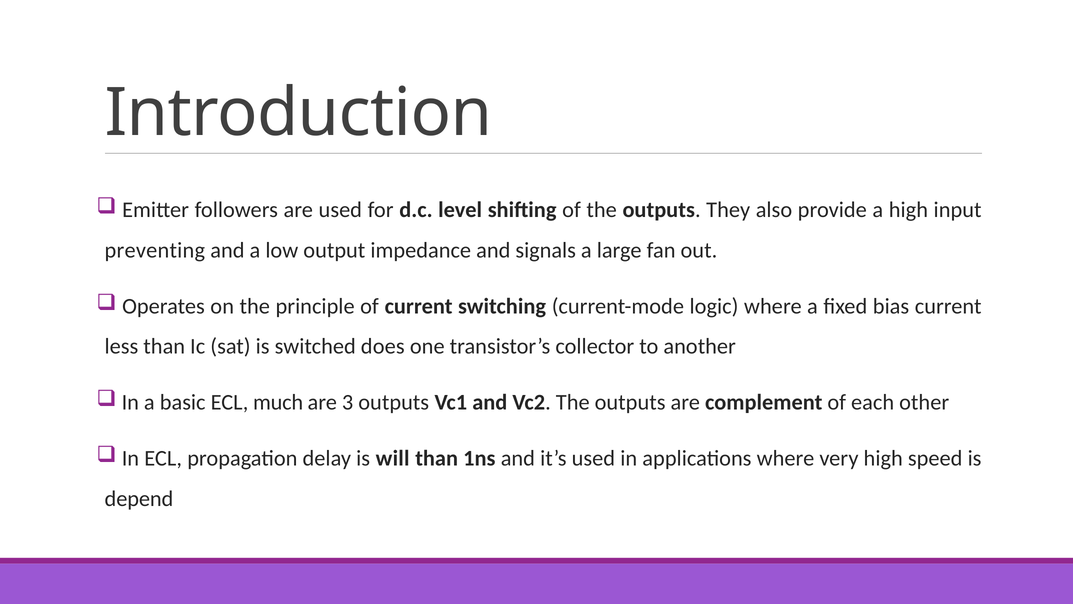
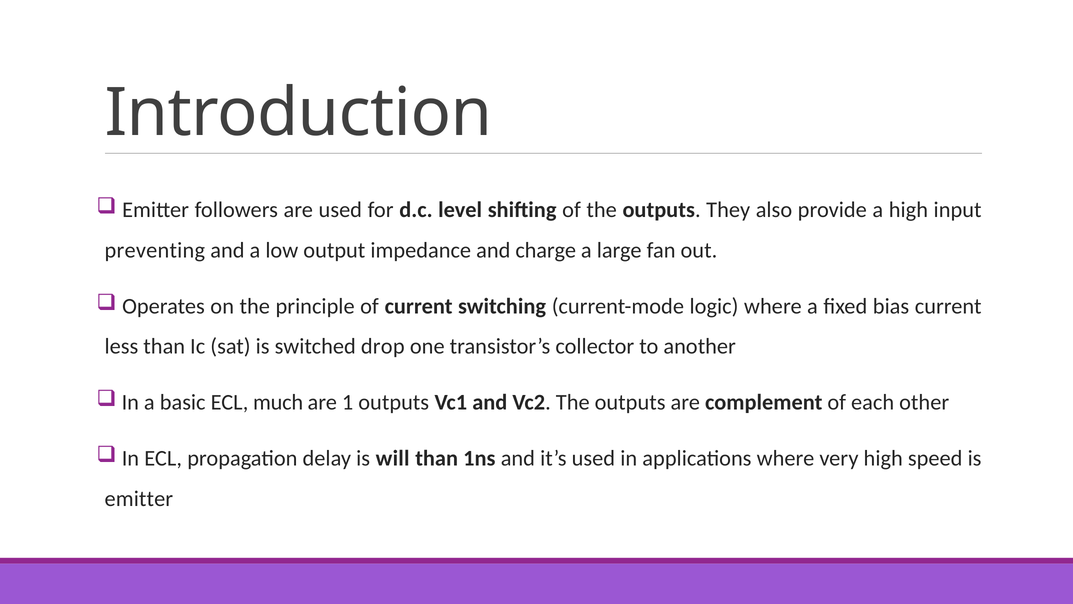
signals: signals -> charge
does: does -> drop
3: 3 -> 1
depend at (139, 498): depend -> emitter
